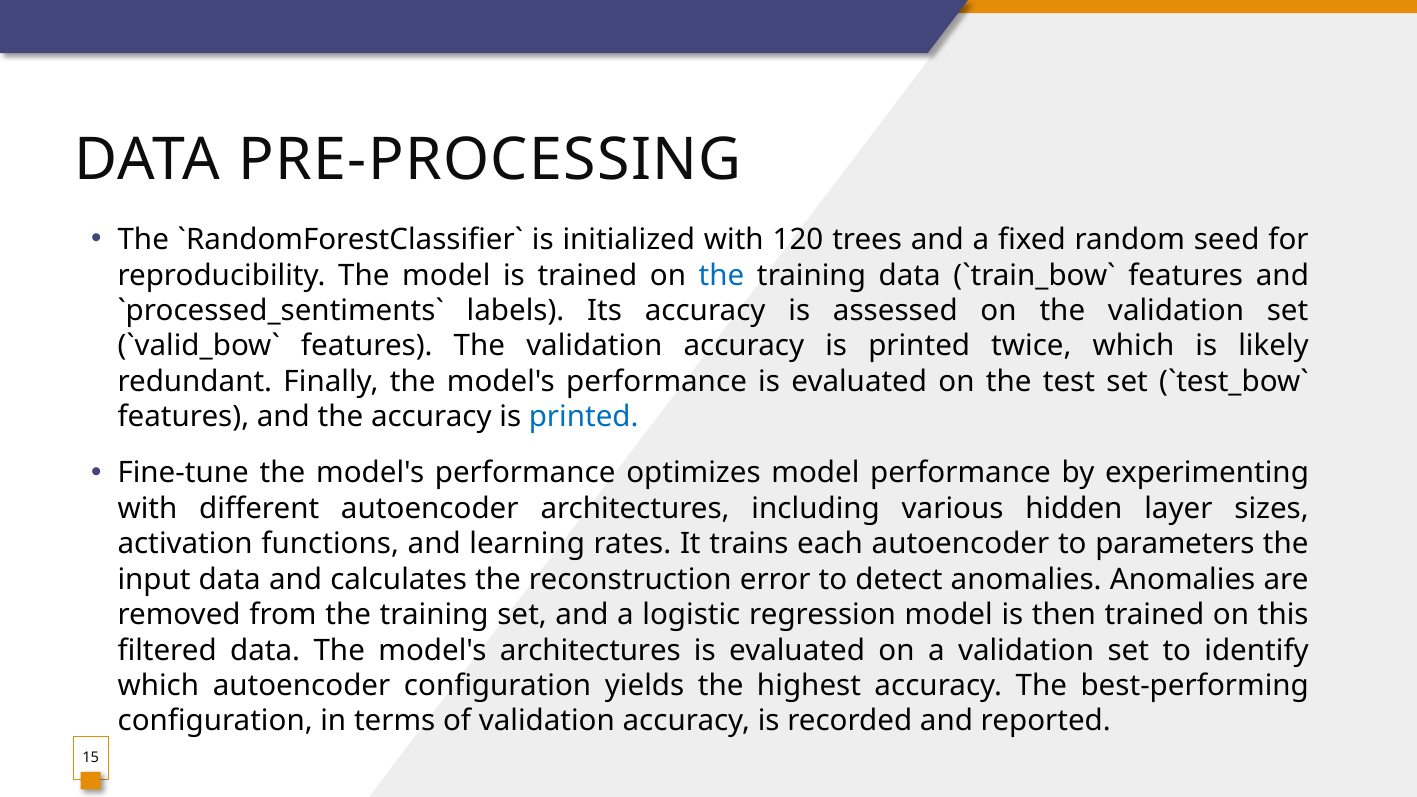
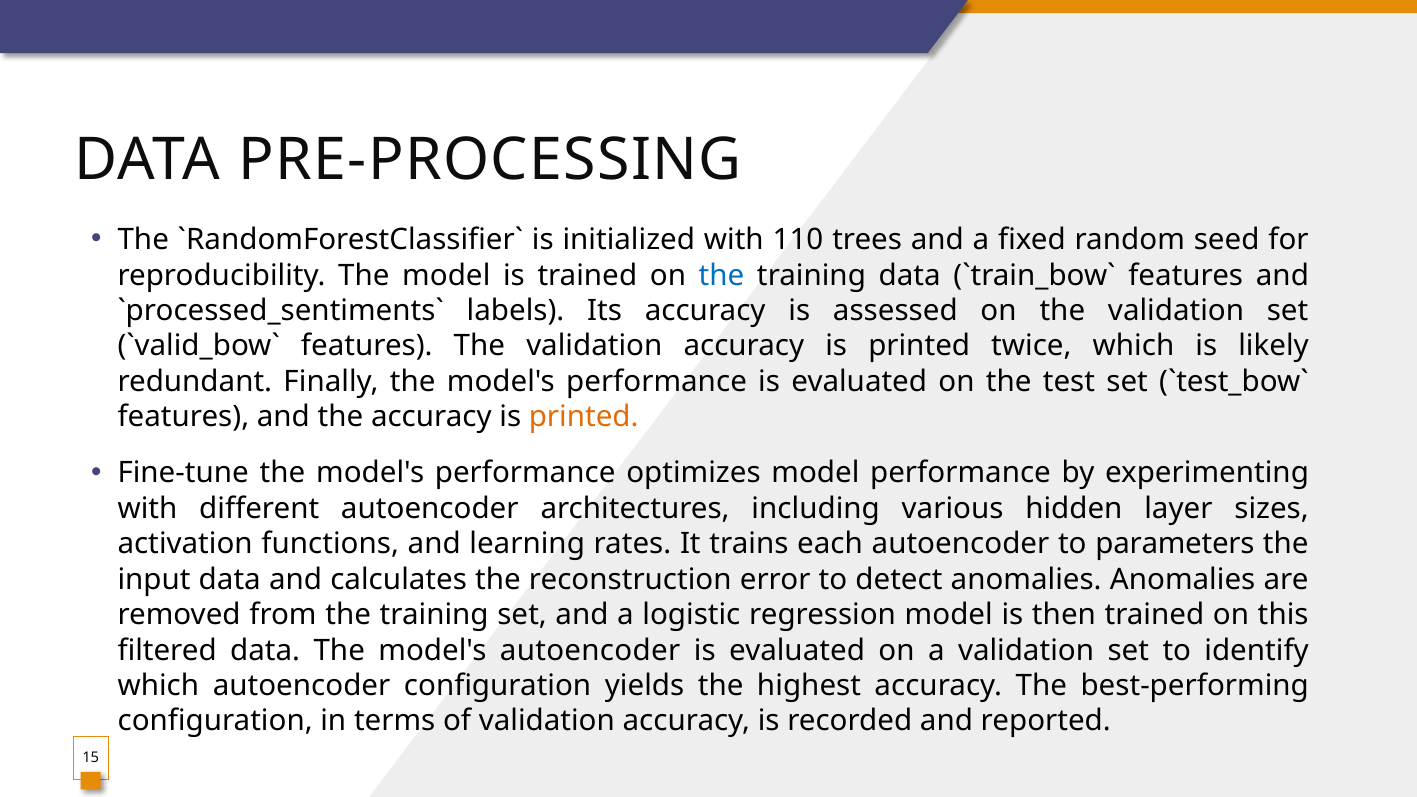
120: 120 -> 110
printed at (584, 417) colour: blue -> orange
model's architectures: architectures -> autoencoder
